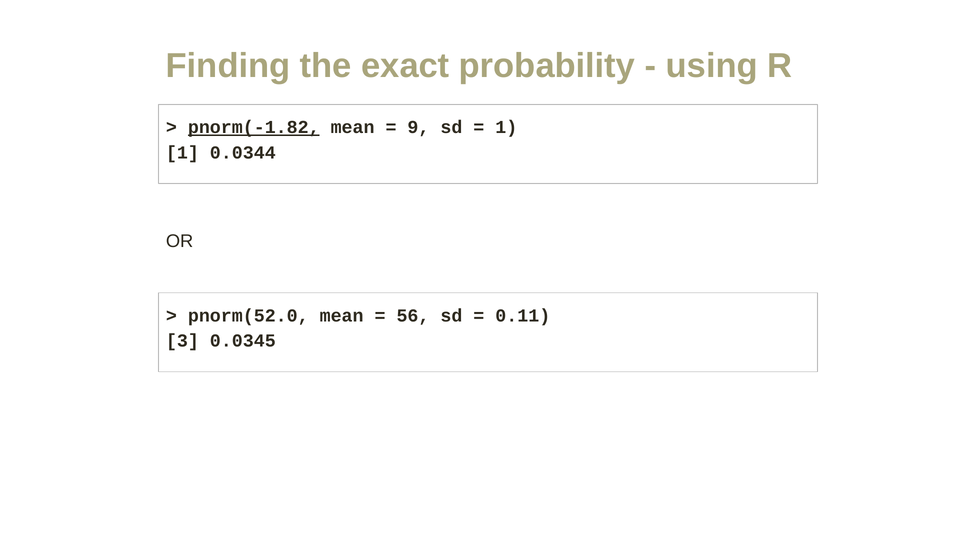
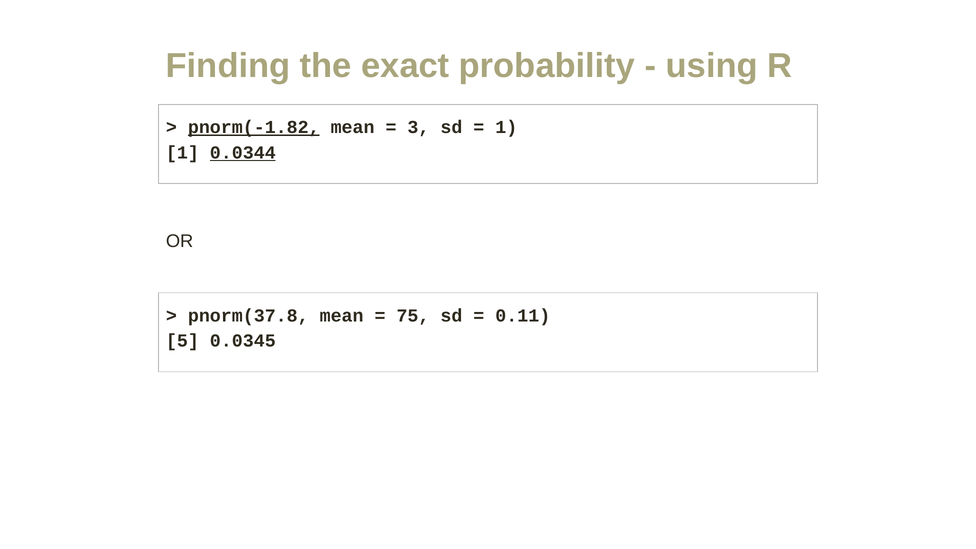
9: 9 -> 3
0.0344 underline: none -> present
pnorm(52.0: pnorm(52.0 -> pnorm(37.8
56: 56 -> 75
3: 3 -> 5
